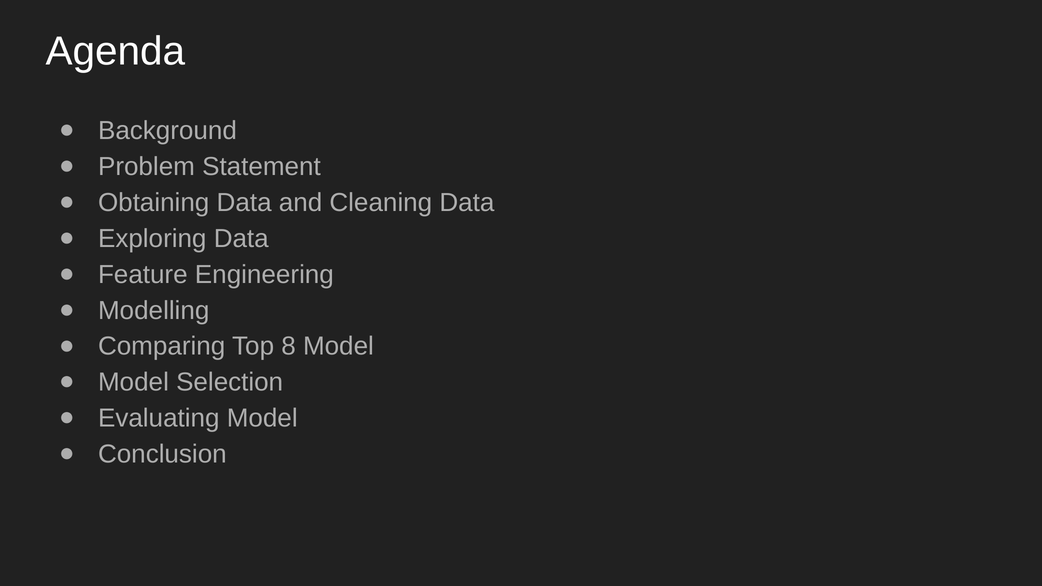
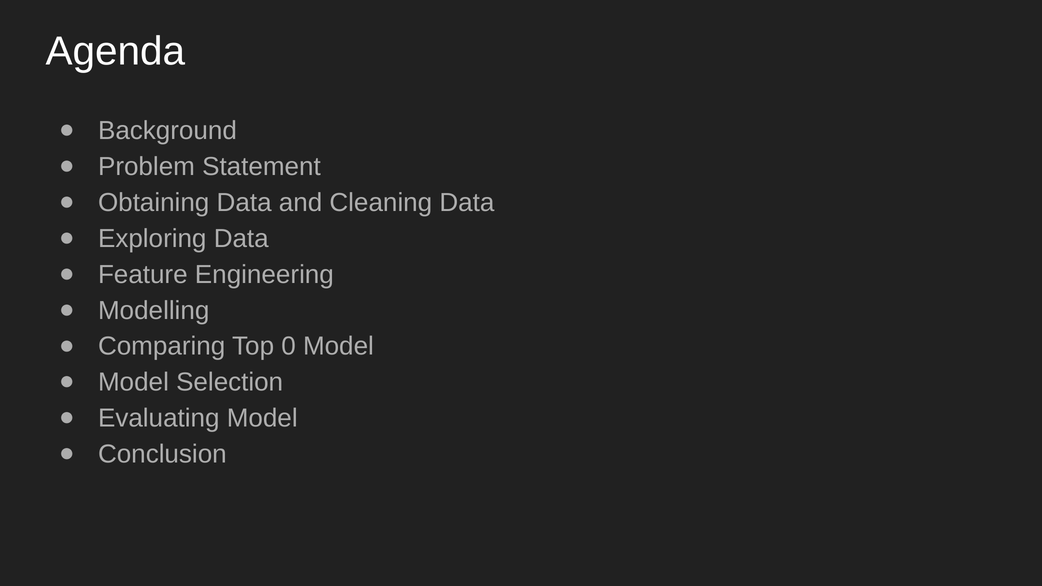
8: 8 -> 0
